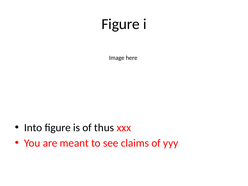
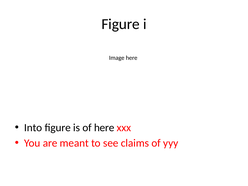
of thus: thus -> here
